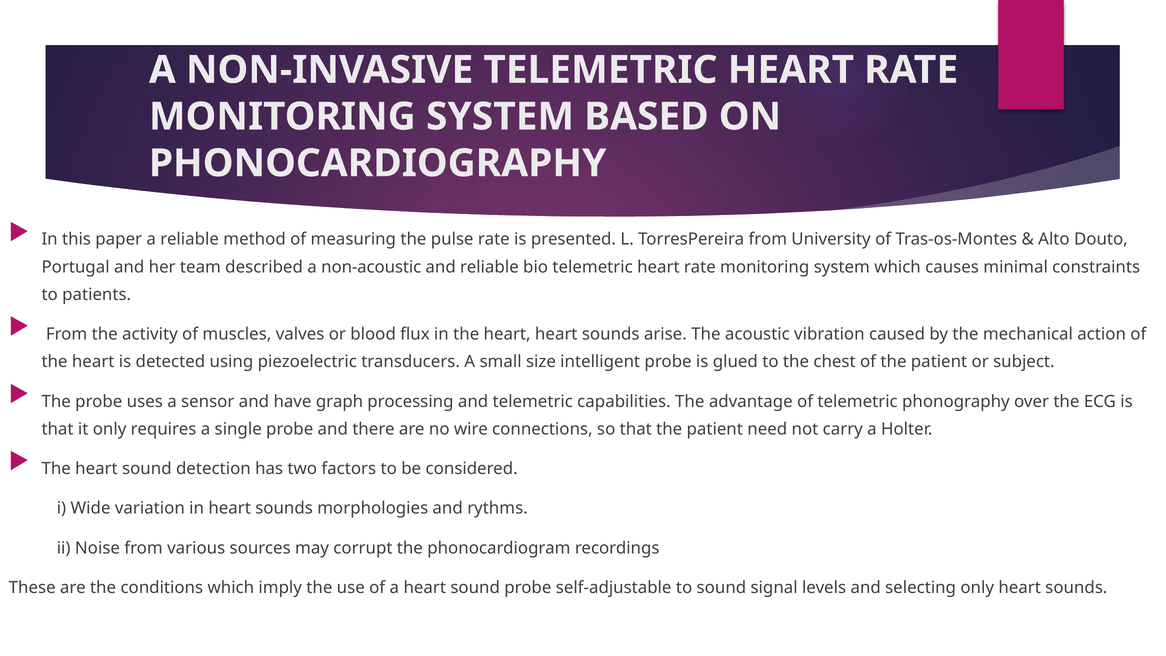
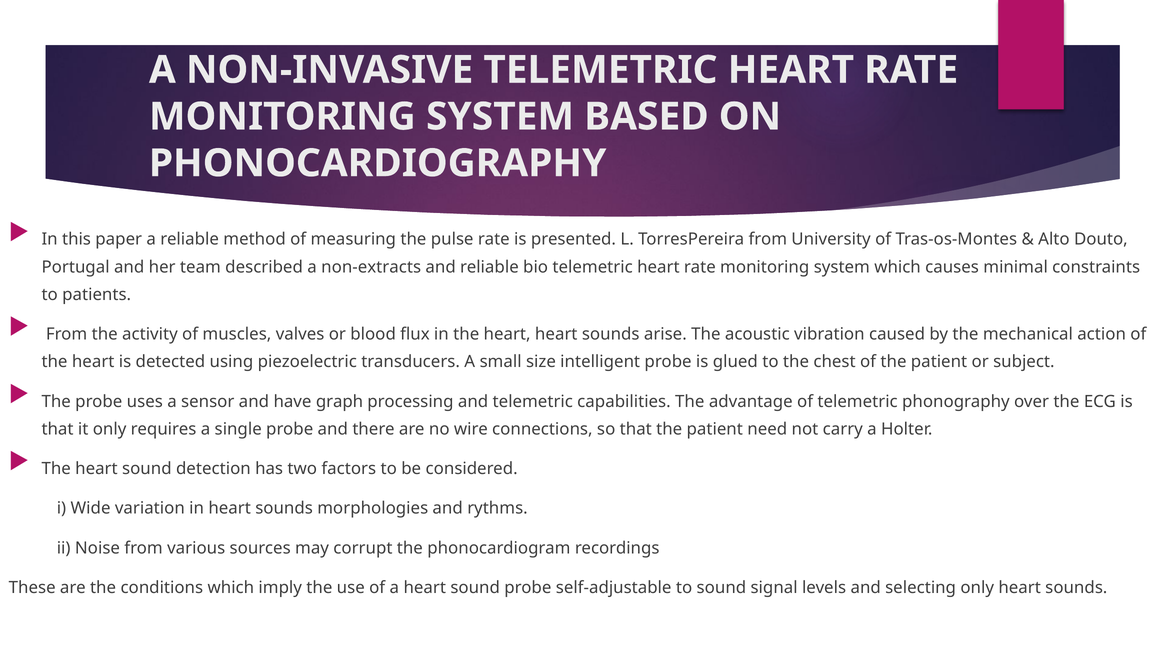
non-acoustic: non-acoustic -> non-extracts
